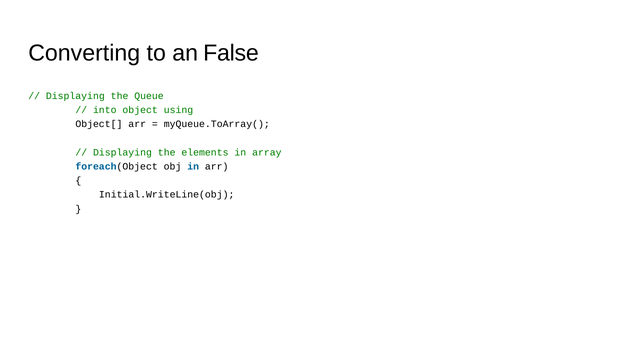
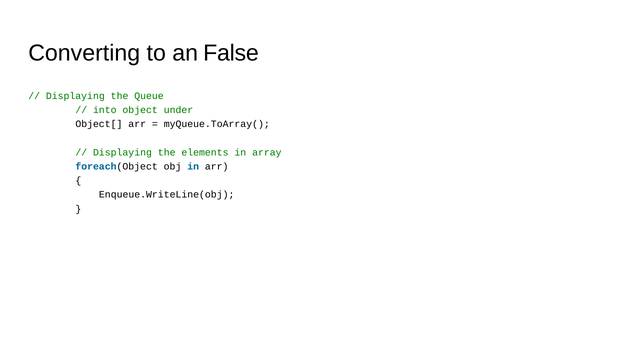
using: using -> under
Initial.WriteLine(obj: Initial.WriteLine(obj -> Enqueue.WriteLine(obj
